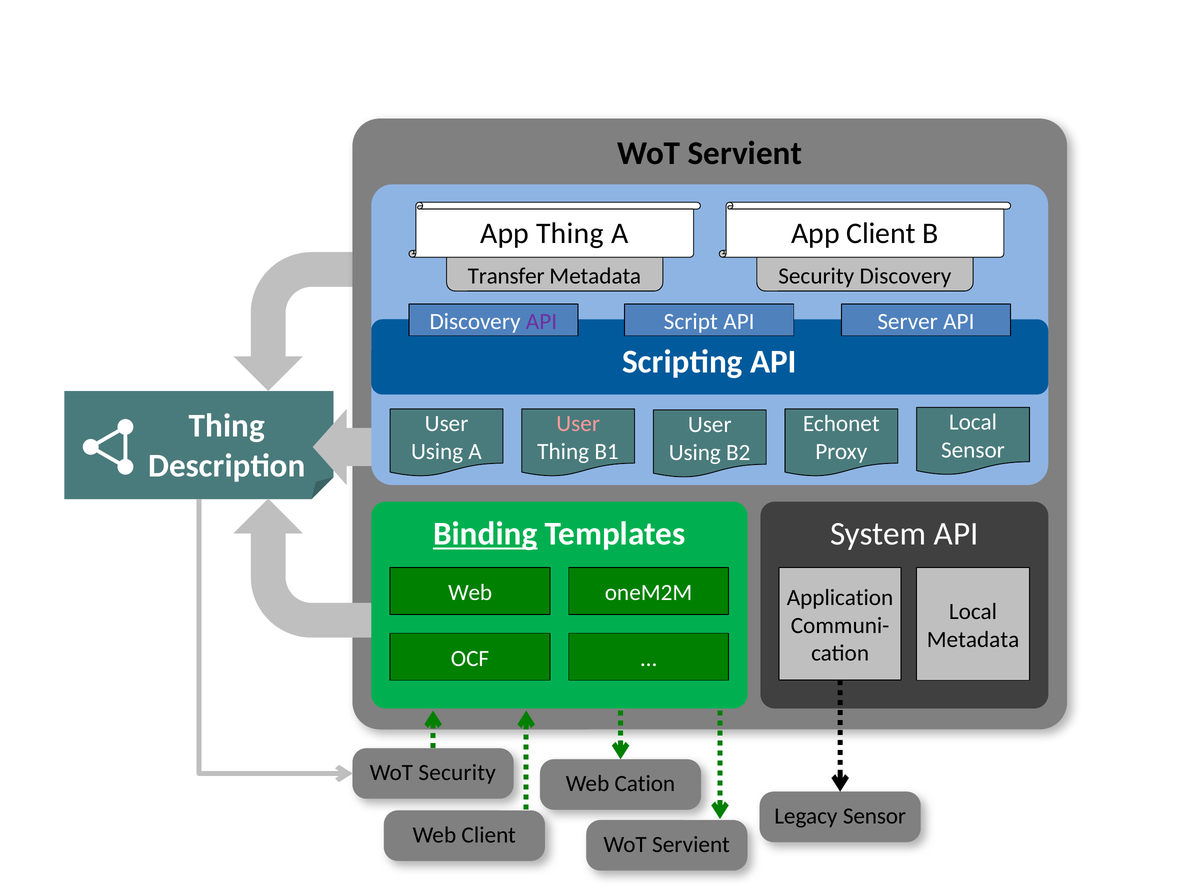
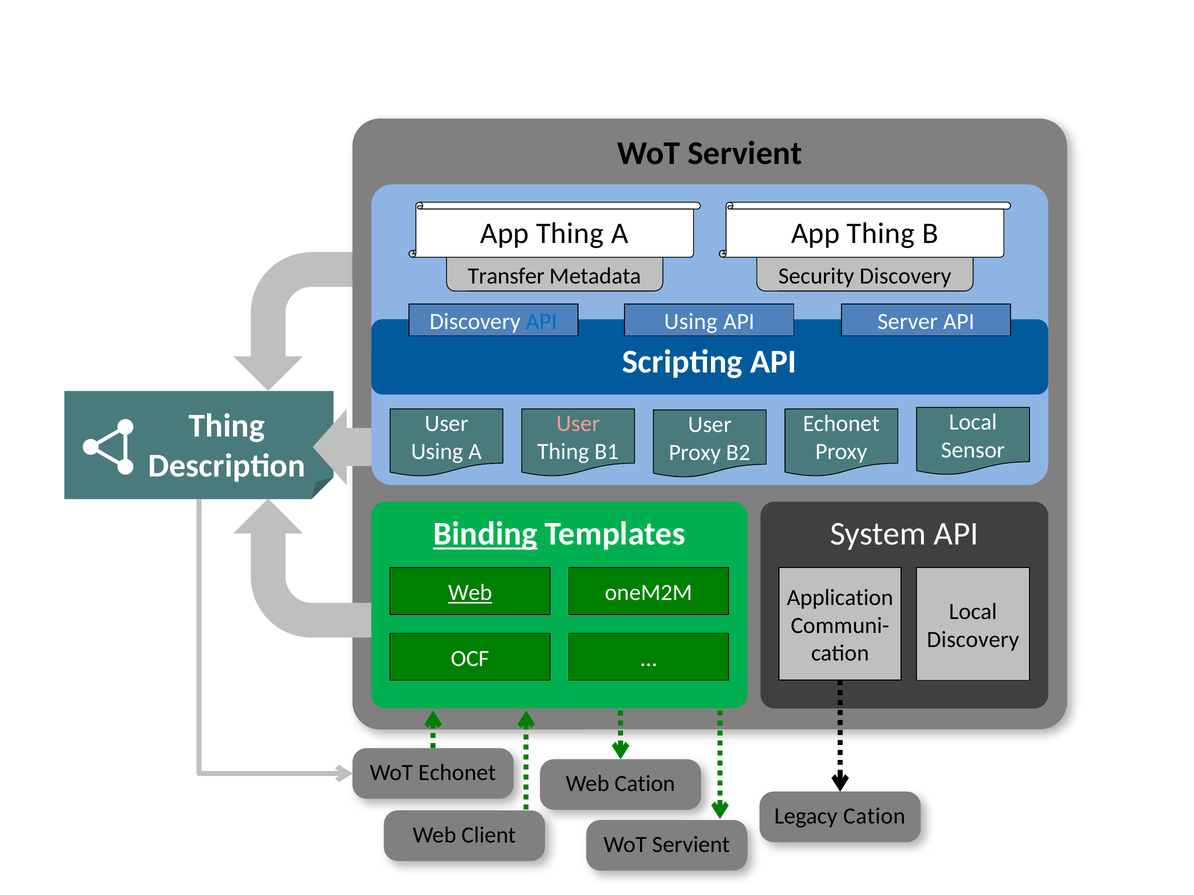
Client at (881, 234): Client -> Thing
API at (541, 322) colour: purple -> blue
Script at (691, 322): Script -> Using
Using at (695, 453): Using -> Proxy
Web at (470, 593) underline: none -> present
Metadata at (973, 640): Metadata -> Discovery
WoT Security: Security -> Echonet
Legacy Sensor: Sensor -> Cation
